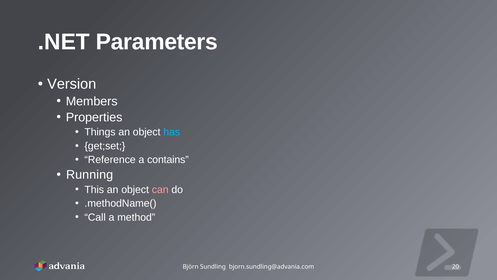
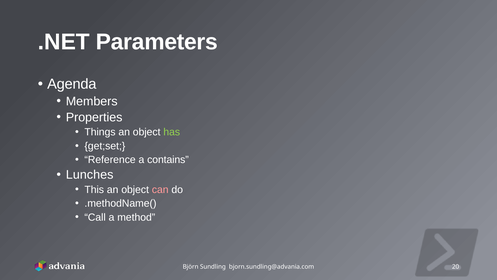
Version: Version -> Agenda
has colour: light blue -> light green
Running: Running -> Lunches
